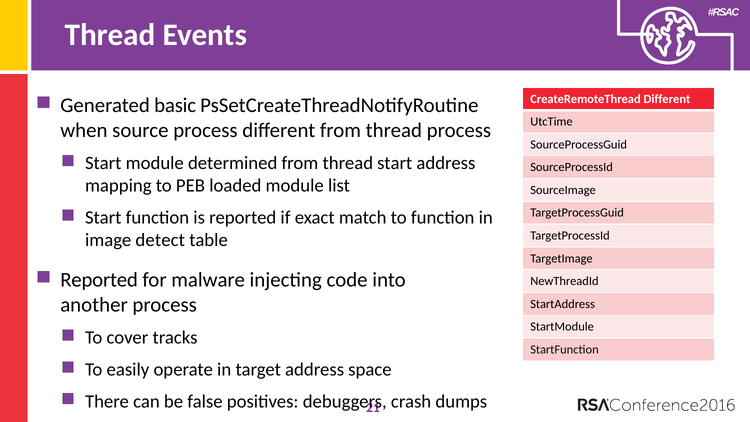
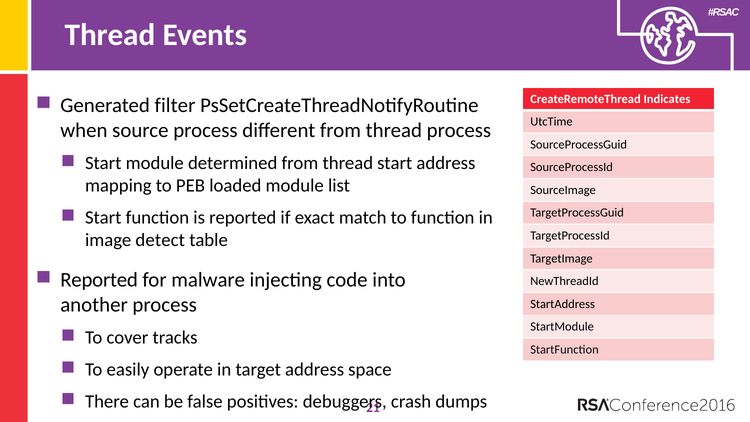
CreateRemoteThread Different: Different -> Indicates
basic: basic -> filter
